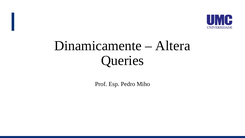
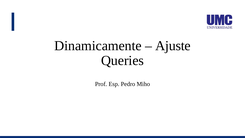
Altera: Altera -> Ajuste
